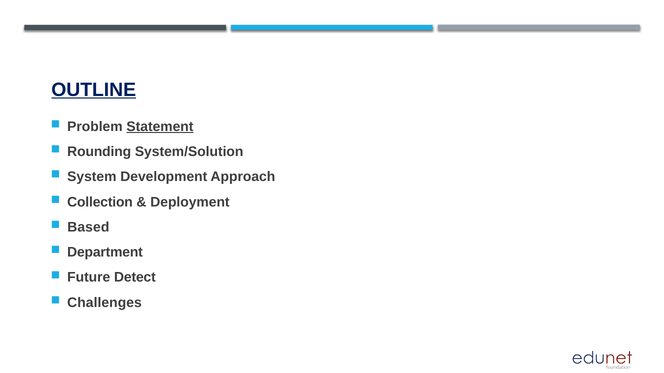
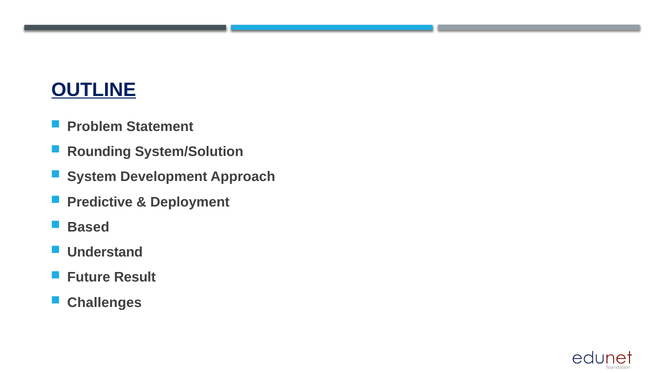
Statement underline: present -> none
Collection: Collection -> Predictive
Department: Department -> Understand
Detect: Detect -> Result
